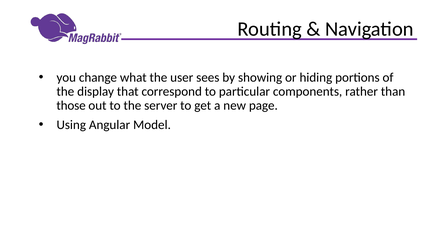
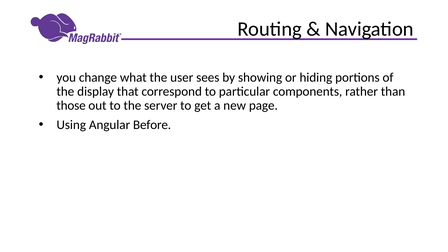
Model: Model -> Before
